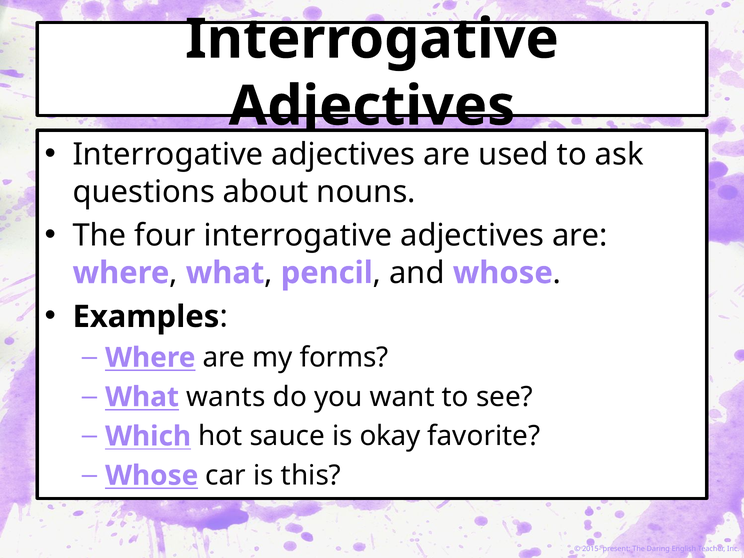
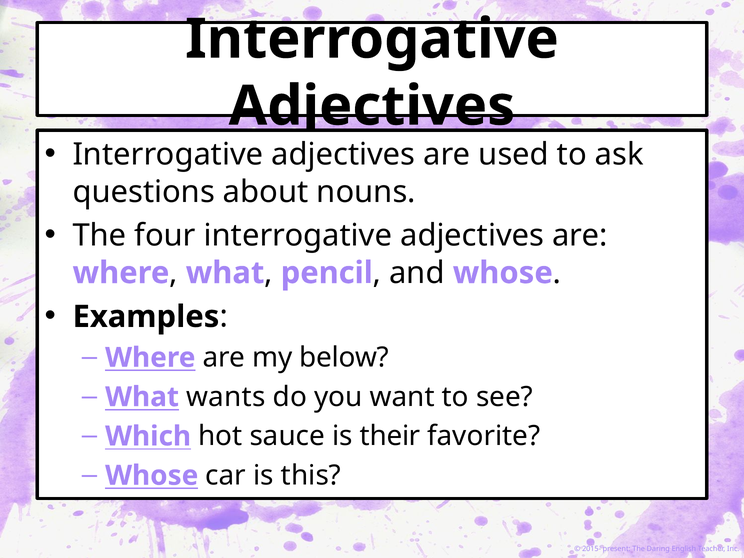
forms: forms -> below
okay: okay -> their
